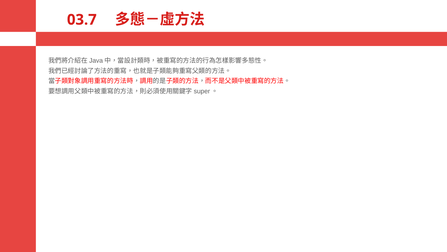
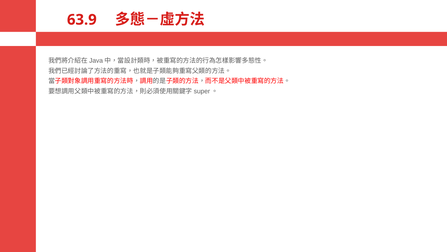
03.7: 03.7 -> 63.9
